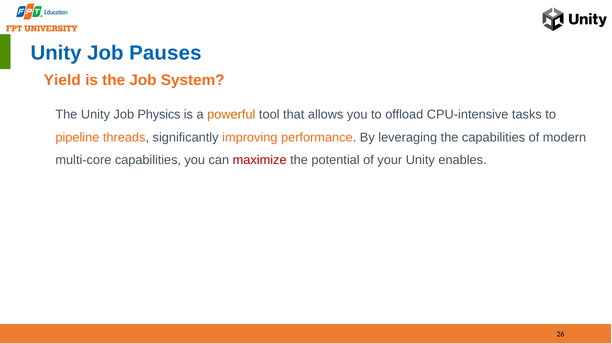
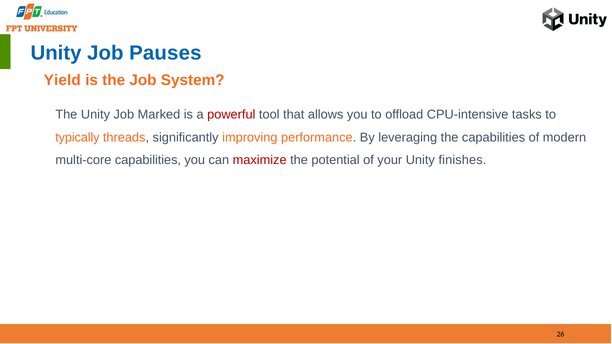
Physics: Physics -> Marked
powerful colour: orange -> red
pipeline: pipeline -> typically
enables: enables -> finishes
